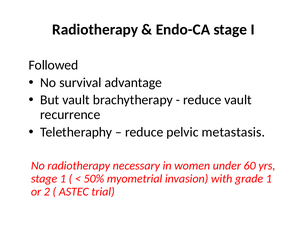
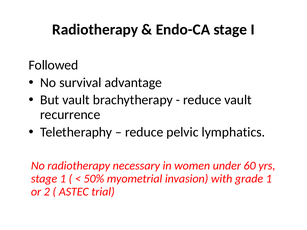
metastasis: metastasis -> lymphatics
